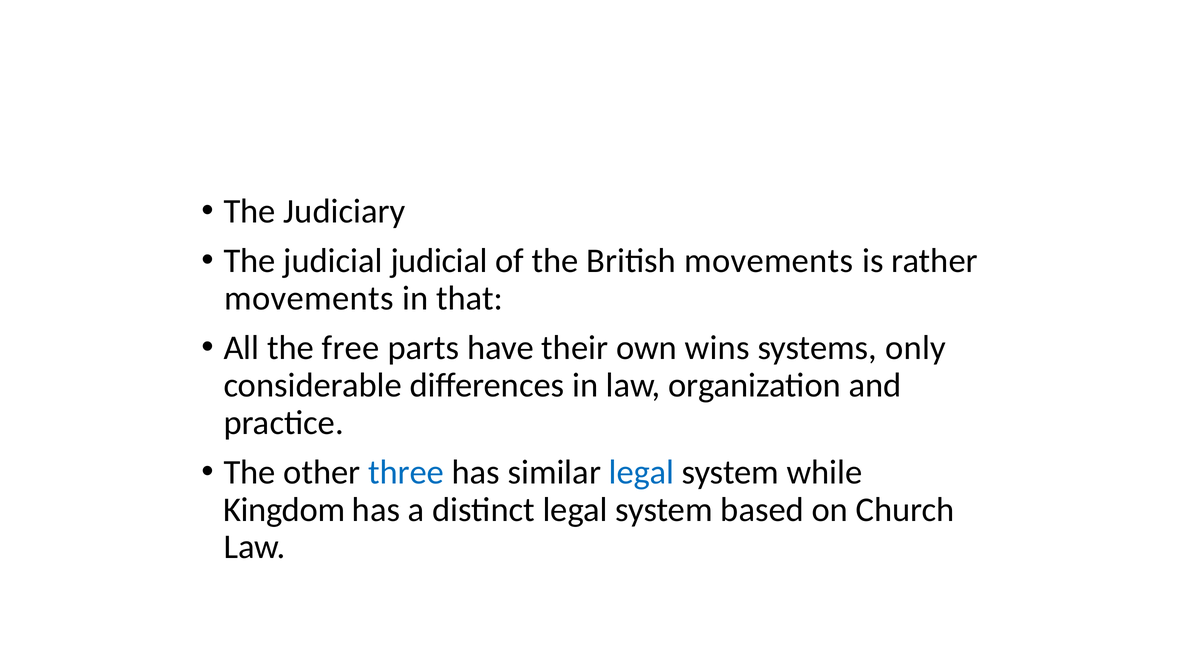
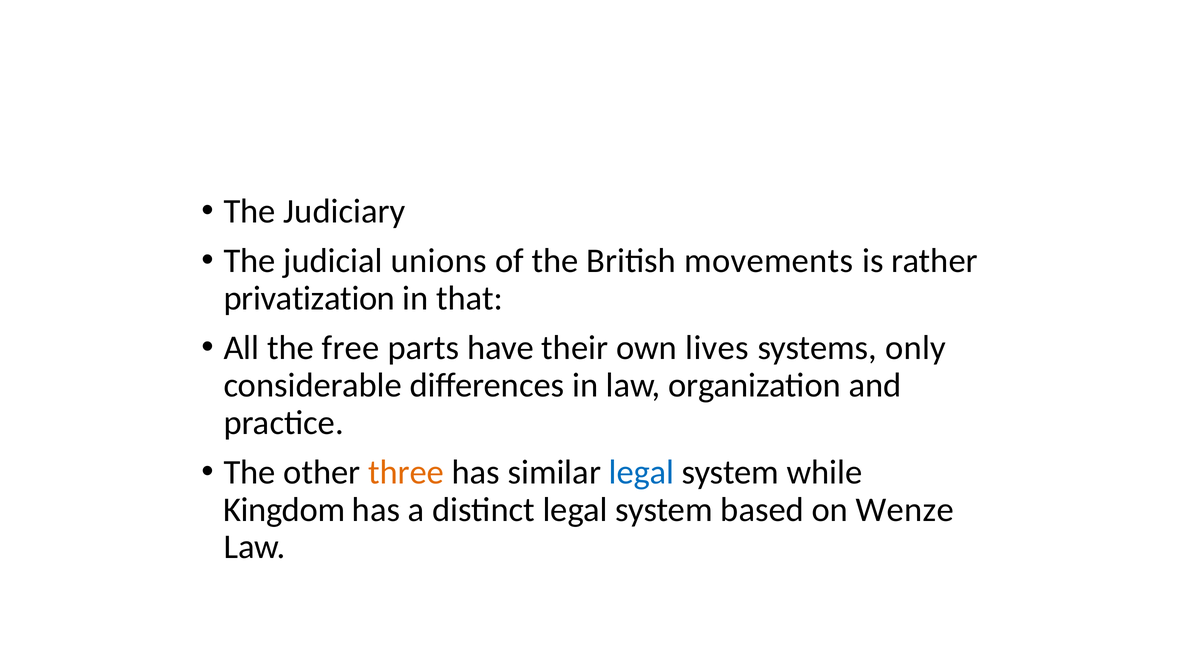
judicial judicial: judicial -> unions
movements at (309, 298): movements -> privatization
wins: wins -> lives
three colour: blue -> orange
Church: Church -> Wenze
